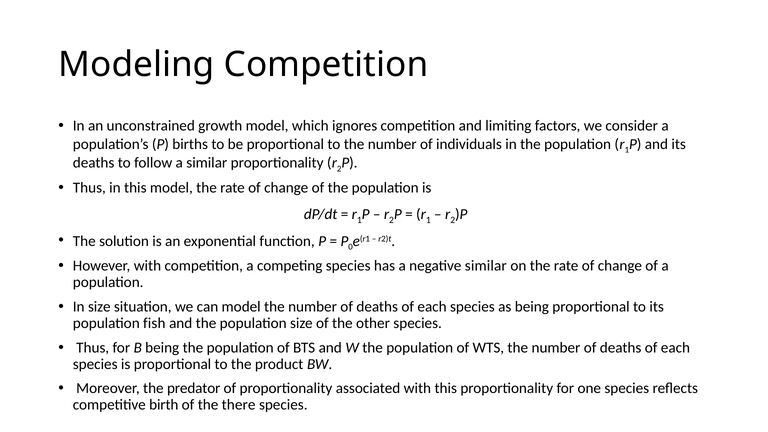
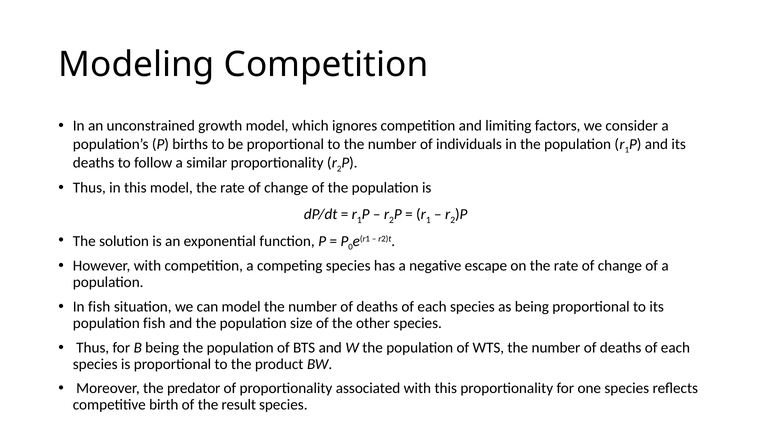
negative similar: similar -> escape
In size: size -> fish
there: there -> result
